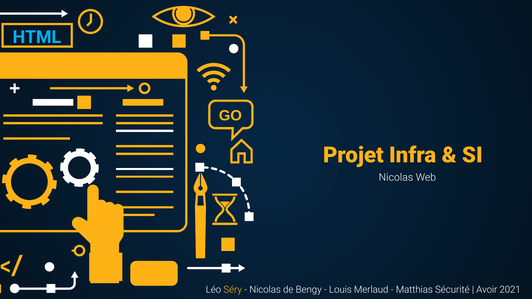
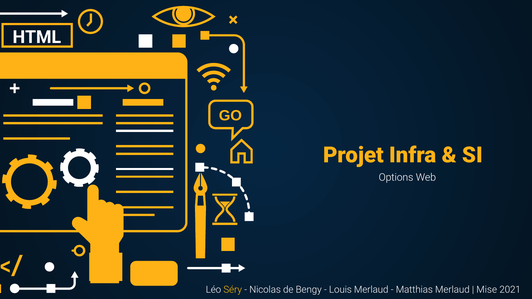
HTML colour: light blue -> white
Nicolas at (396, 178): Nicolas -> Options
Matthias Sécurité: Sécurité -> Merlaud
Avoir: Avoir -> Mise
